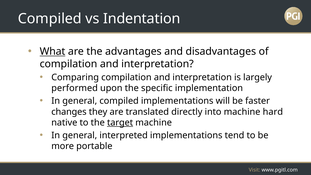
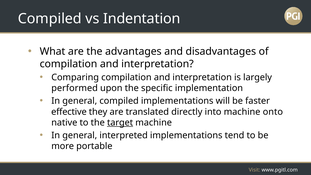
What underline: present -> none
changes: changes -> effective
hard: hard -> onto
